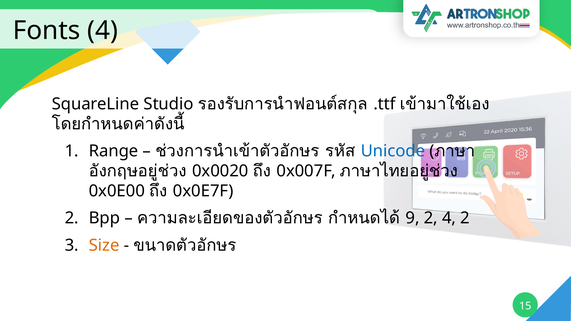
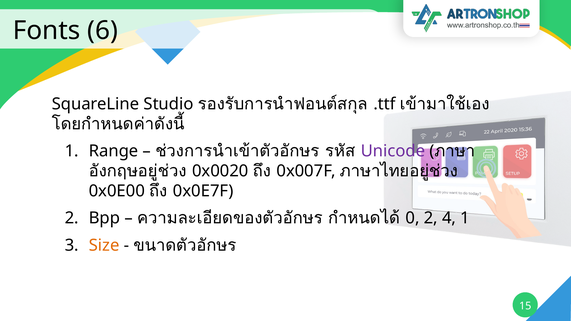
Fonts 4: 4 -> 6
Unicode colour: blue -> purple
9: 9 -> 0
4 2: 2 -> 1
